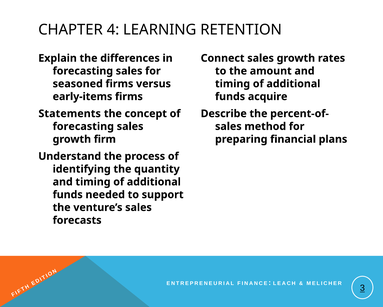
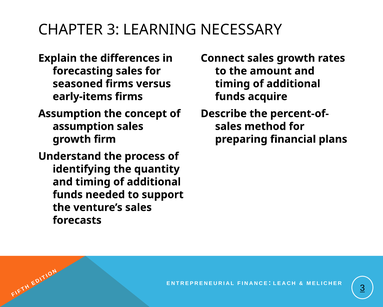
CHAPTER 4: 4 -> 3
RETENTION: RETENTION -> NECESSARY
Statements at (70, 113): Statements -> Assumption
forecasting at (83, 126): forecasting -> assumption
